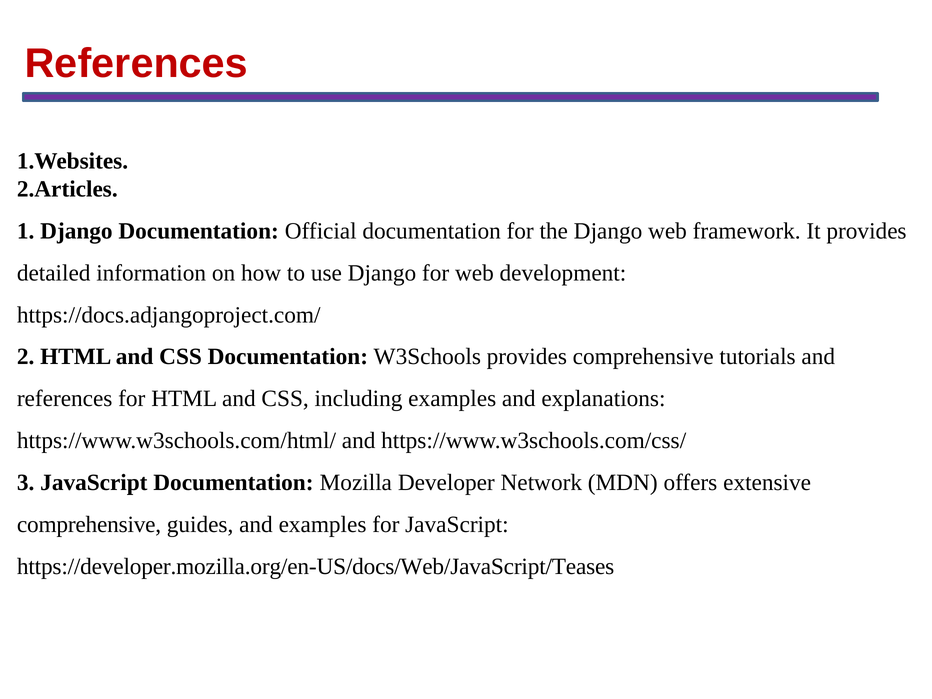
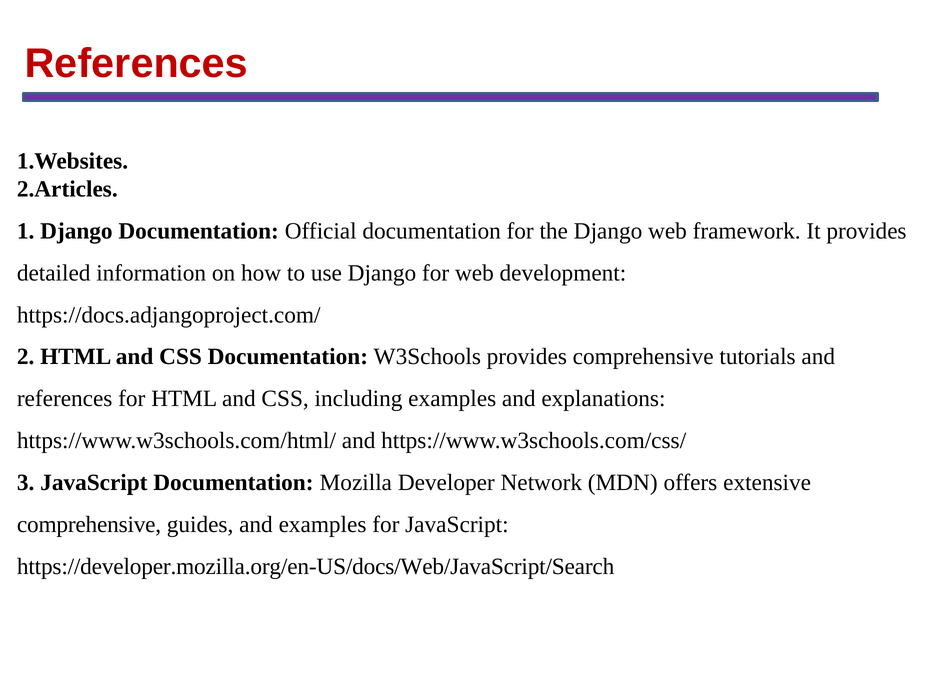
https://developer.mozilla.org/en-US/docs/Web/JavaScript/Teases: https://developer.mozilla.org/en-US/docs/Web/JavaScript/Teases -> https://developer.mozilla.org/en-US/docs/Web/JavaScript/Search
